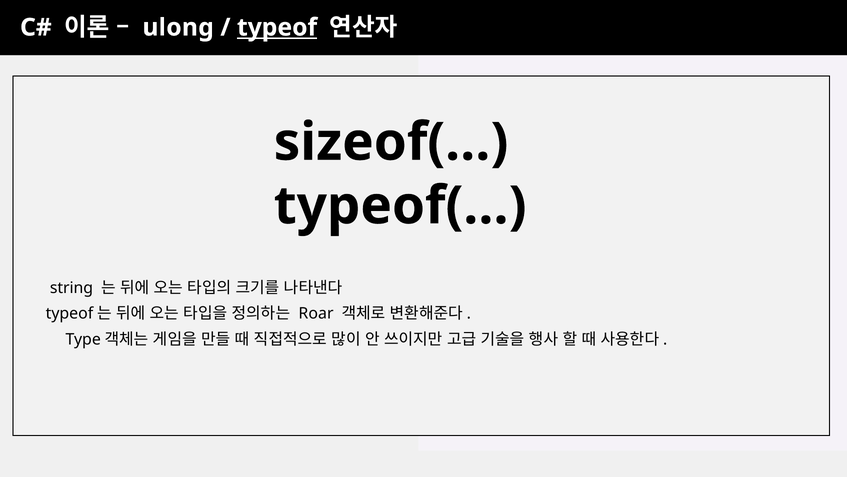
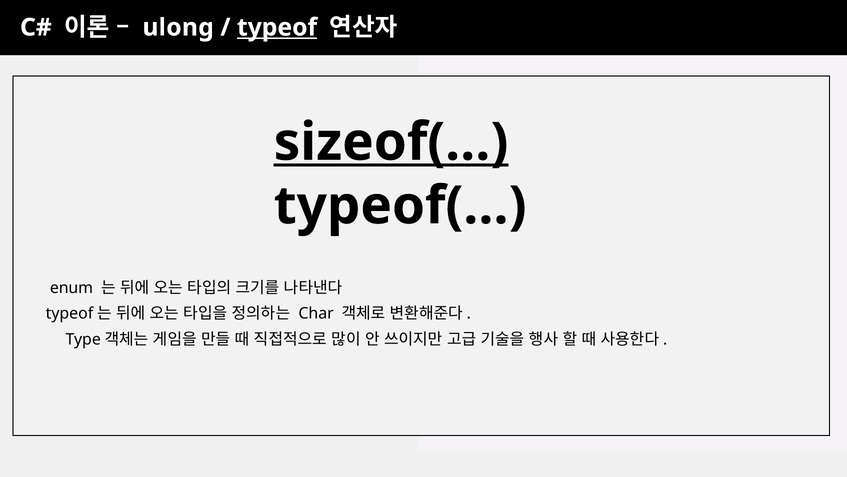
sizeof(… underline: none -> present
string: string -> enum
Roar: Roar -> Char
